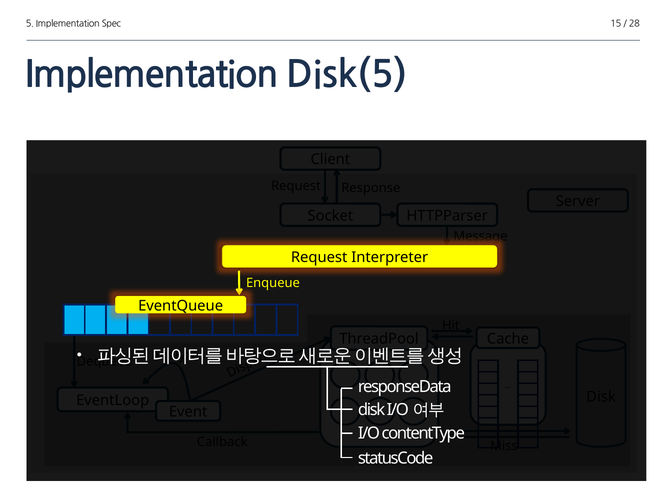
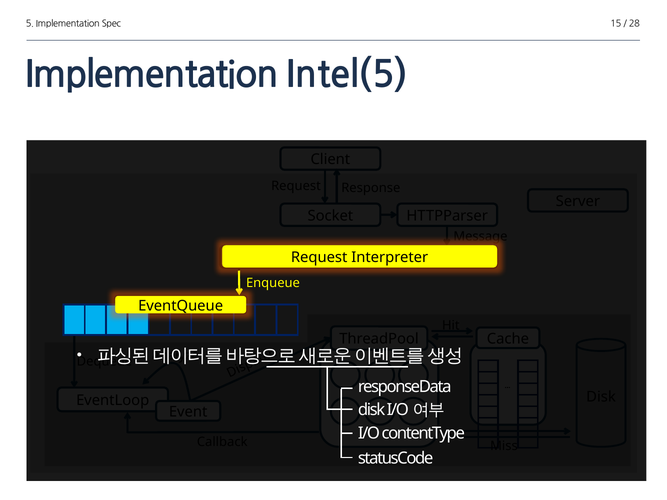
Disk(5: Disk(5 -> Intel(5
